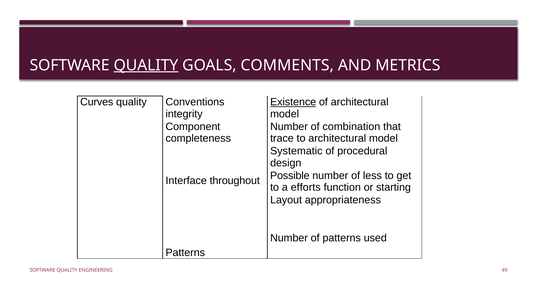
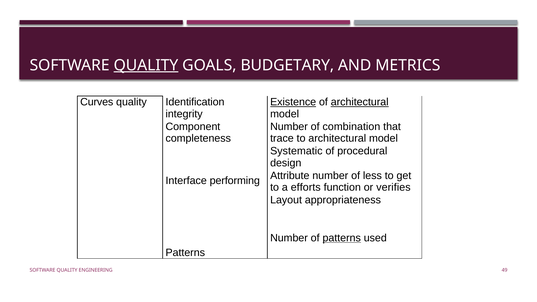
COMMENTS: COMMENTS -> BUDGETARY
Conventions: Conventions -> Identification
architectural at (360, 102) underline: none -> present
Possible: Possible -> Attribute
throughout: throughout -> performing
starting: starting -> verifies
patterns at (342, 238) underline: none -> present
